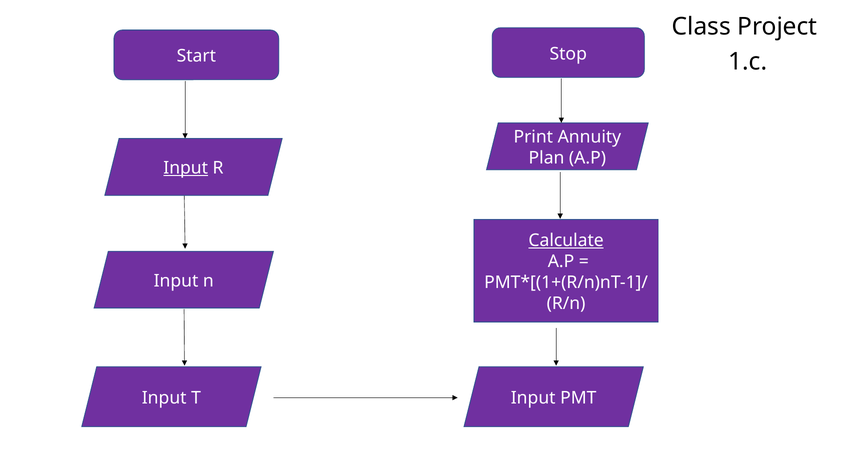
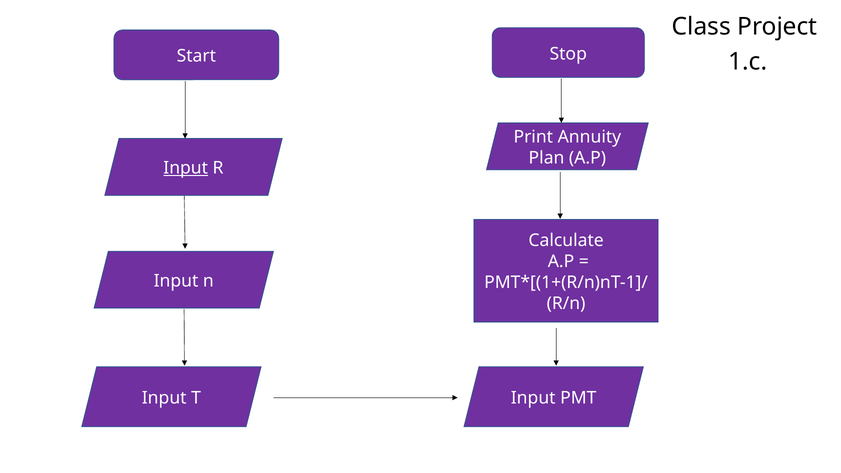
Calculate underline: present -> none
